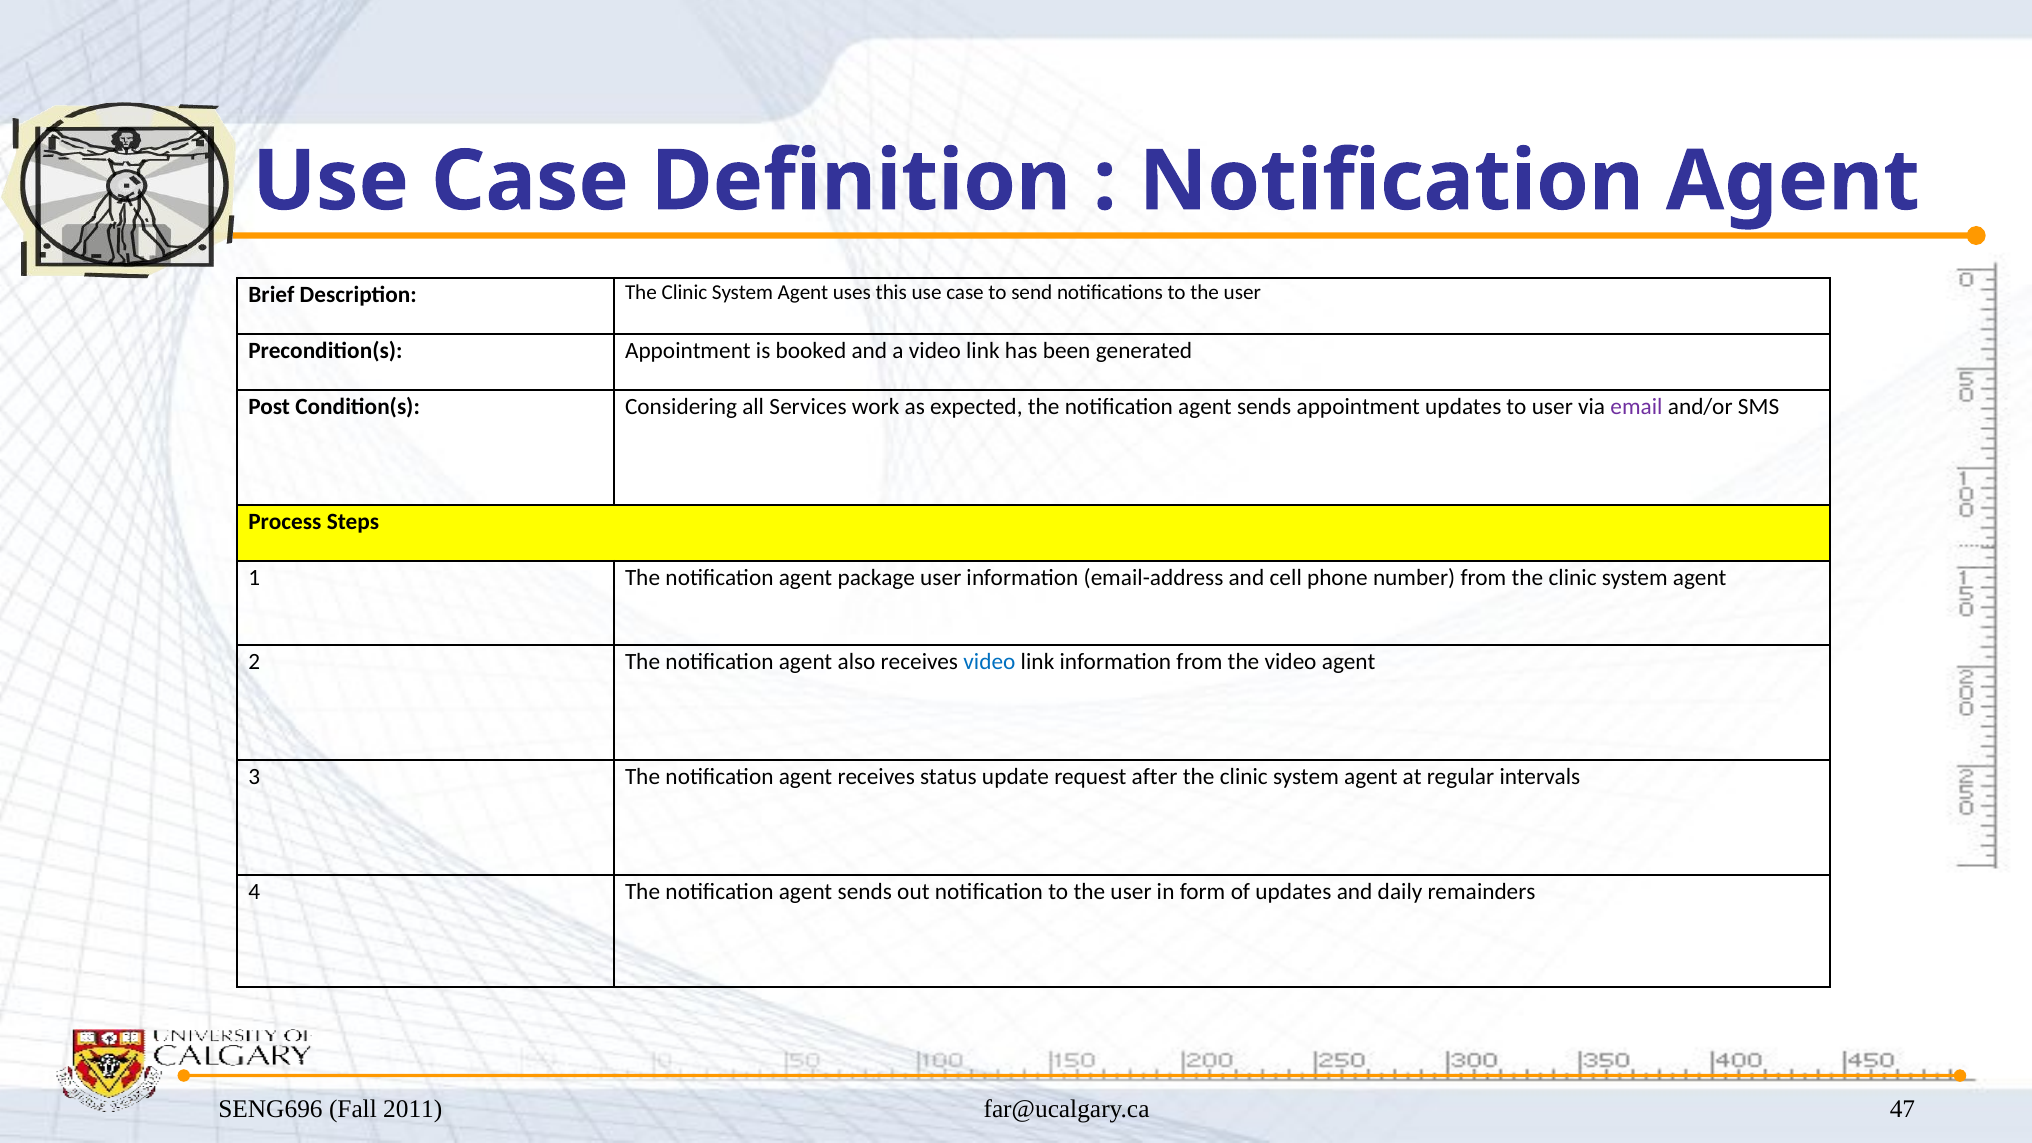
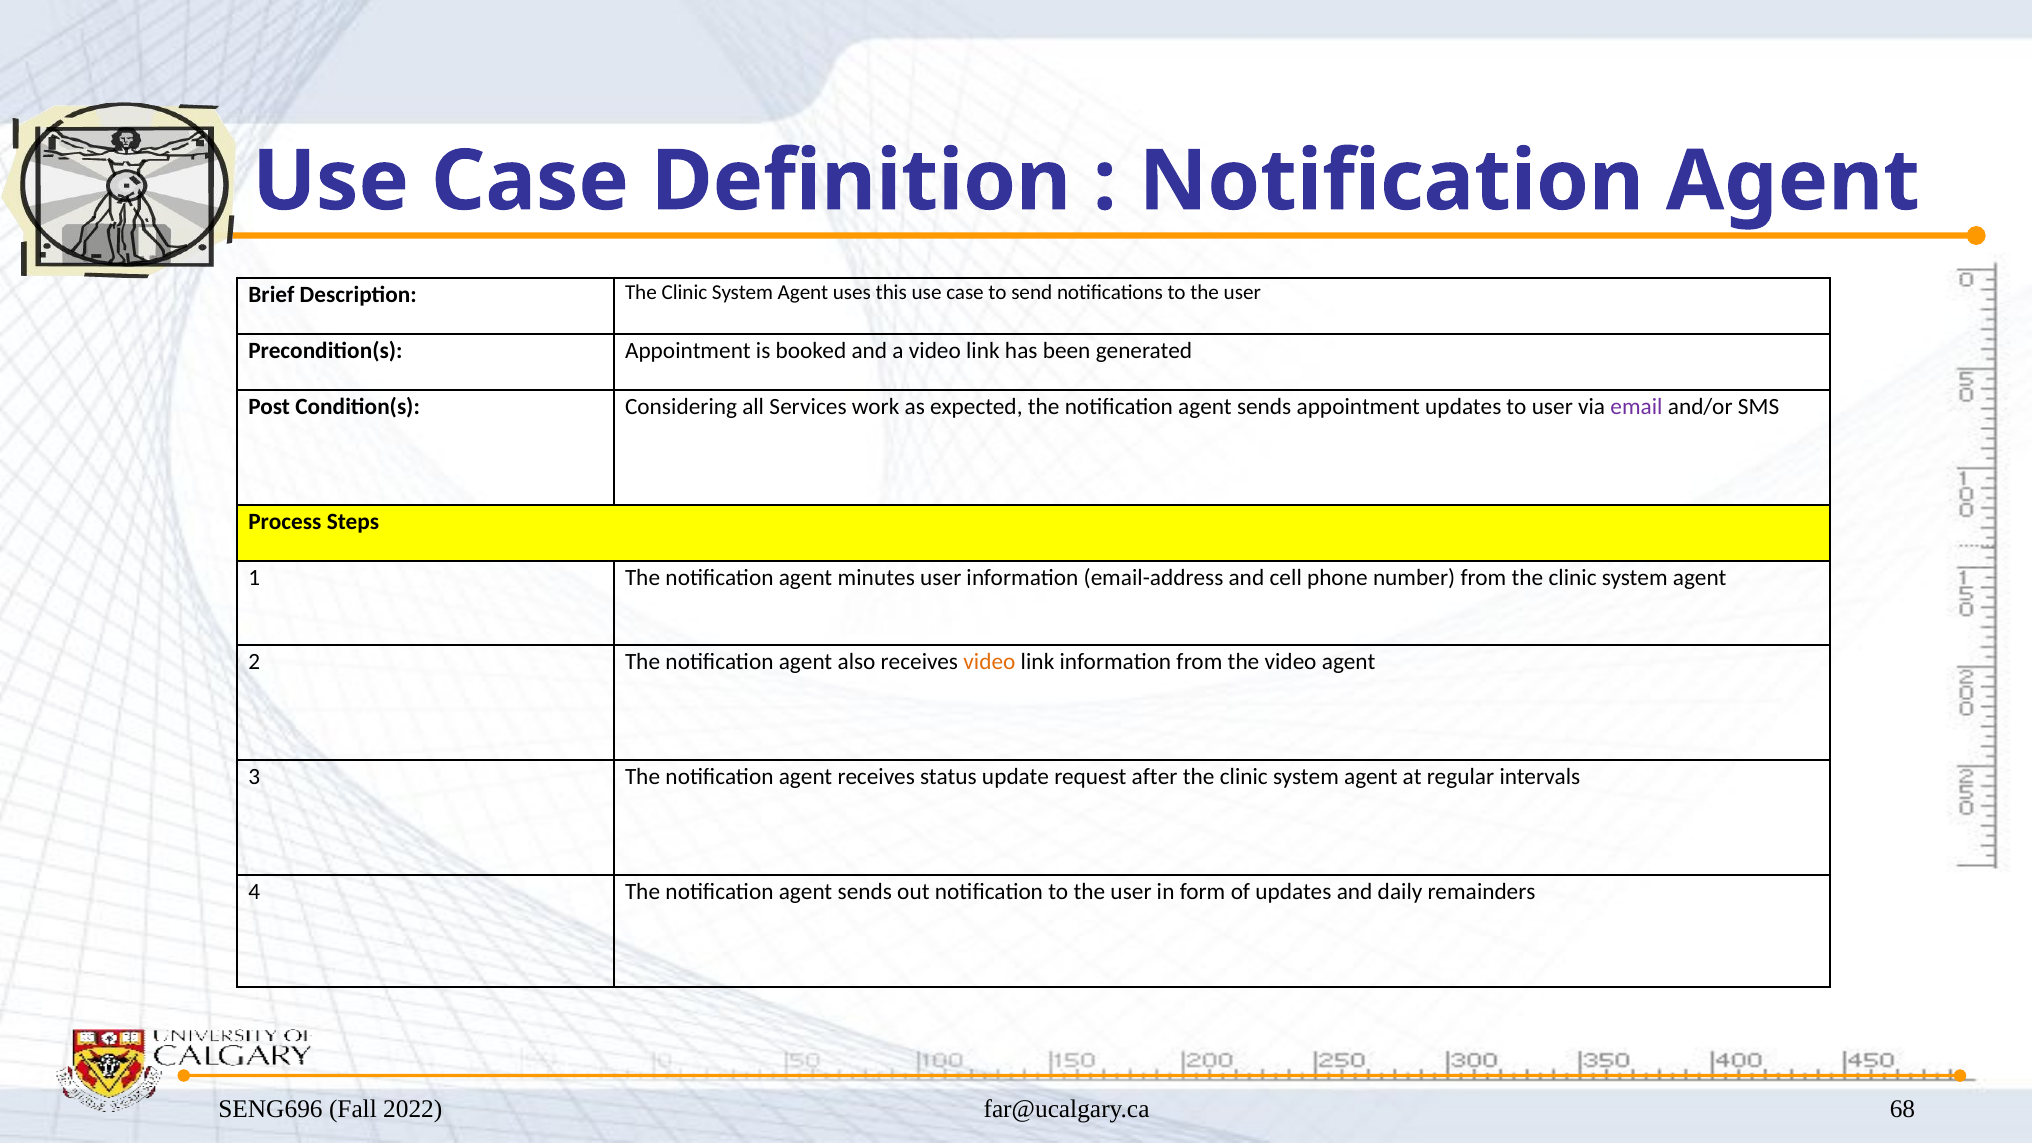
package: package -> minutes
video at (989, 662) colour: blue -> orange
2011: 2011 -> 2022
47: 47 -> 68
